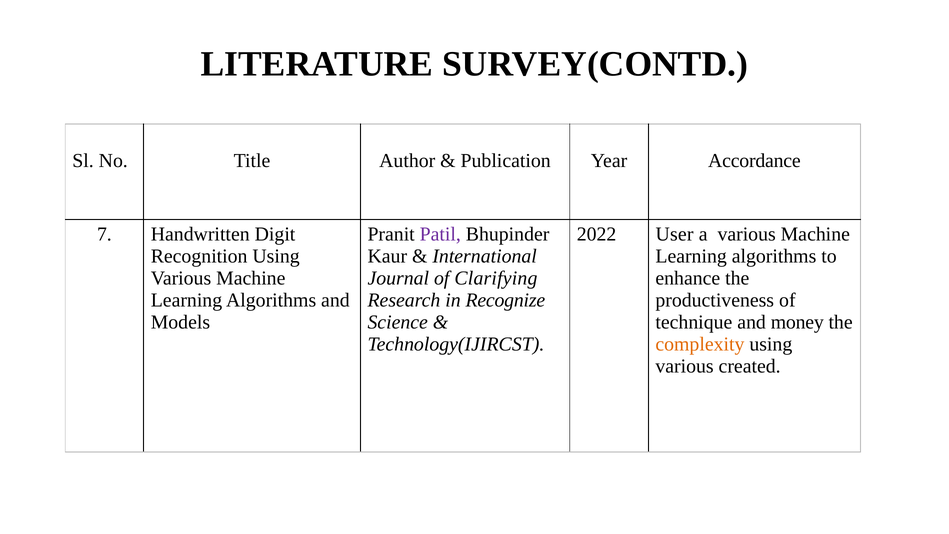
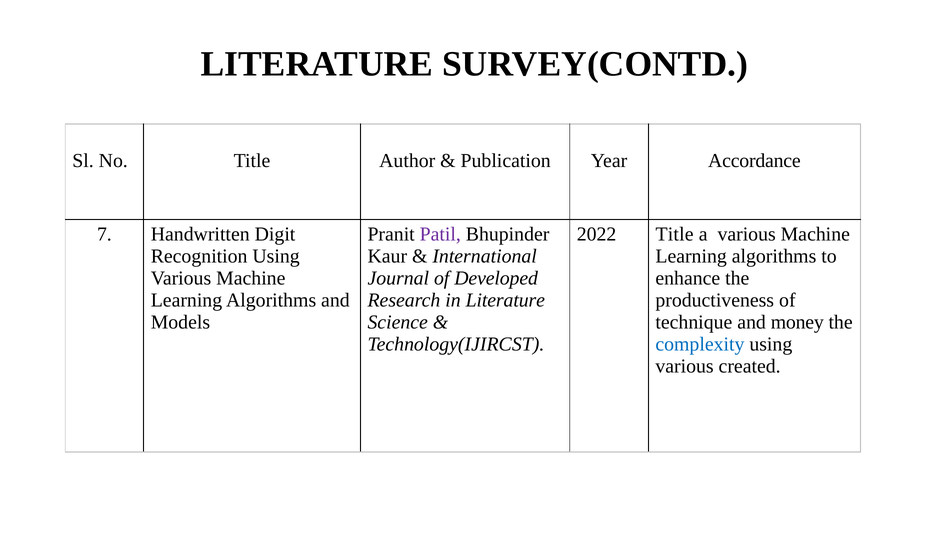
2022 User: User -> Title
Clarifying: Clarifying -> Developed
in Recognize: Recognize -> Literature
complexity colour: orange -> blue
